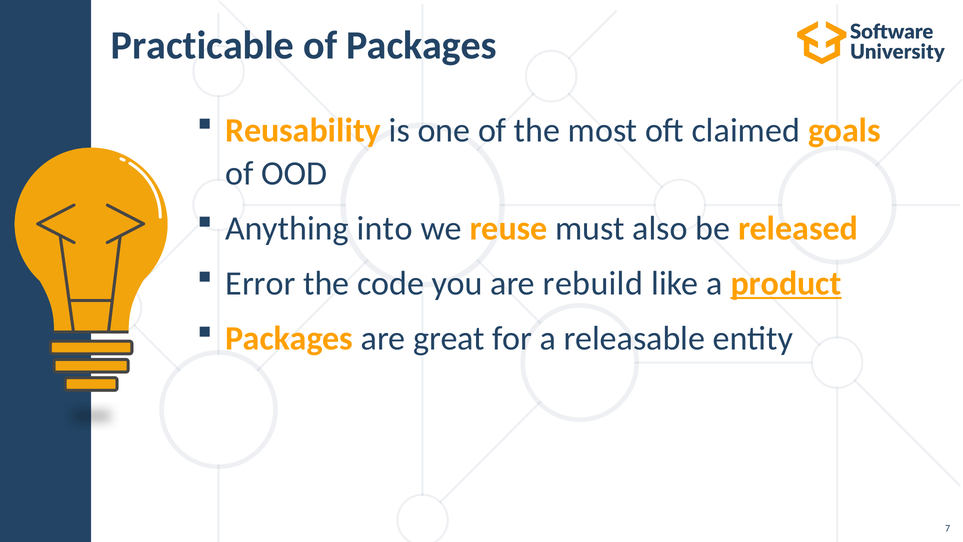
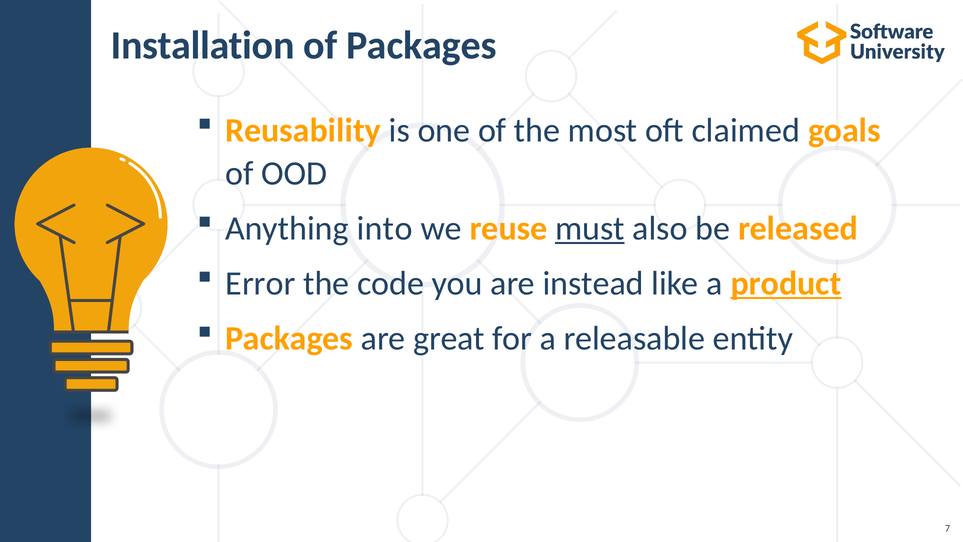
Practicable: Practicable -> Installation
must underline: none -> present
rebuild: rebuild -> instead
